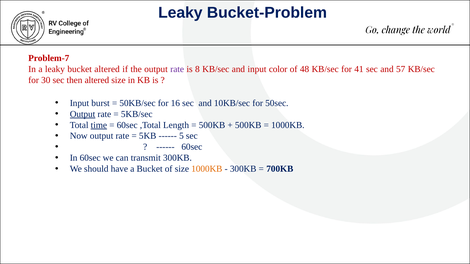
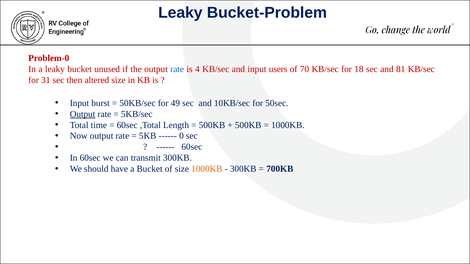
Problem-7: Problem-7 -> Problem-0
bucket altered: altered -> unused
rate at (177, 69) colour: purple -> blue
8: 8 -> 4
color: color -> users
48: 48 -> 70
41: 41 -> 18
57: 57 -> 81
30: 30 -> 31
16: 16 -> 49
time underline: present -> none
5: 5 -> 0
